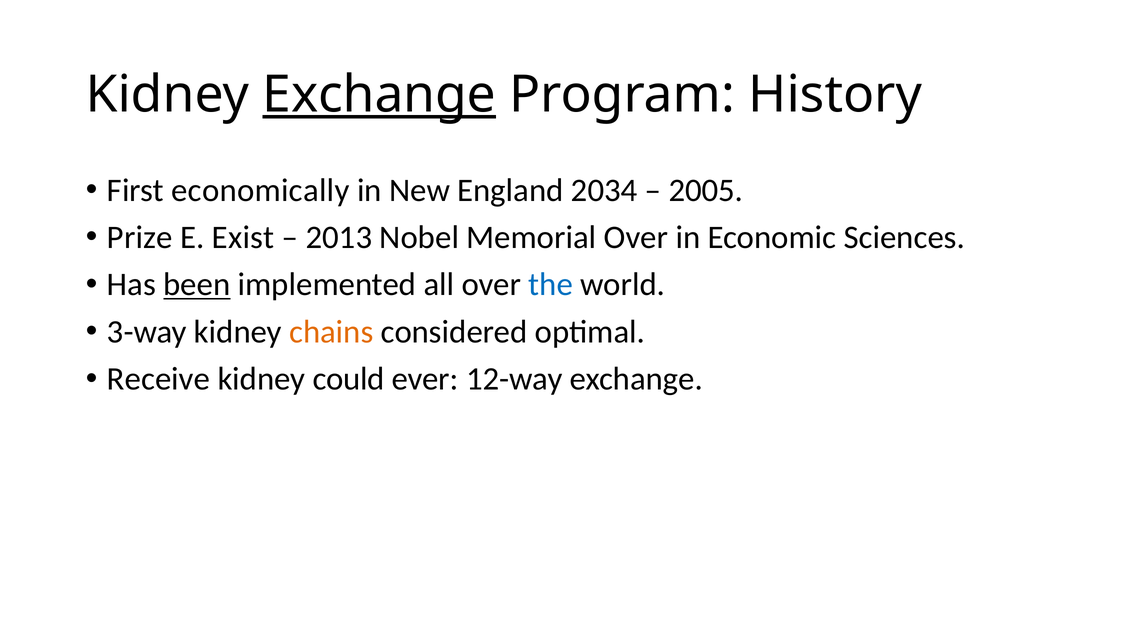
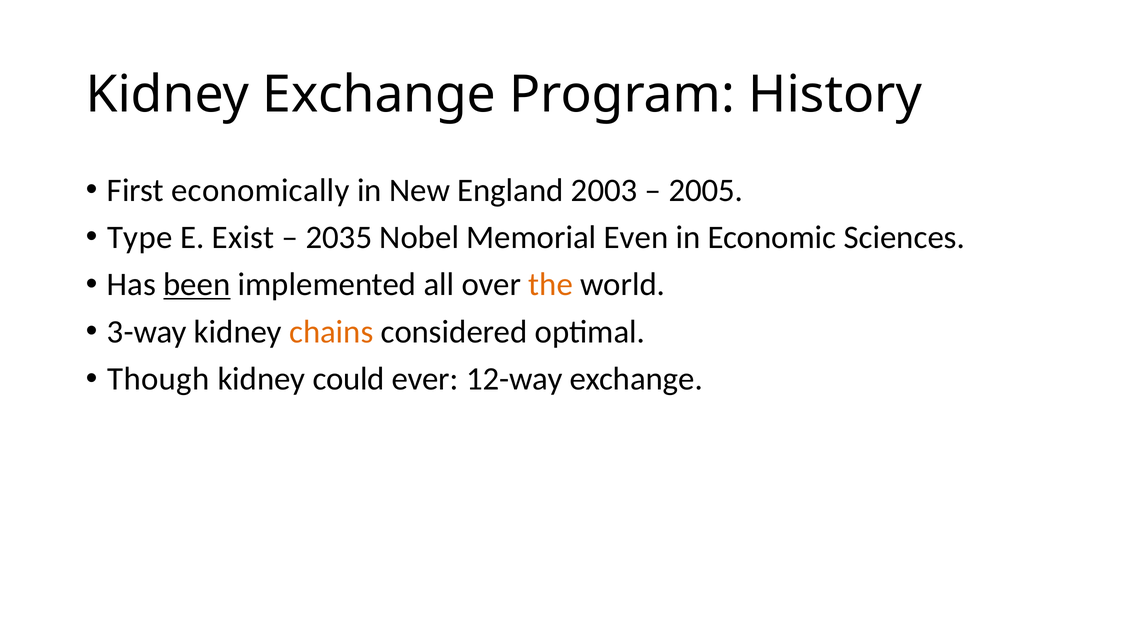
Exchange at (379, 95) underline: present -> none
2034: 2034 -> 2003
Prize: Prize -> Type
2013: 2013 -> 2035
Memorial Over: Over -> Even
the colour: blue -> orange
Receive: Receive -> Though
